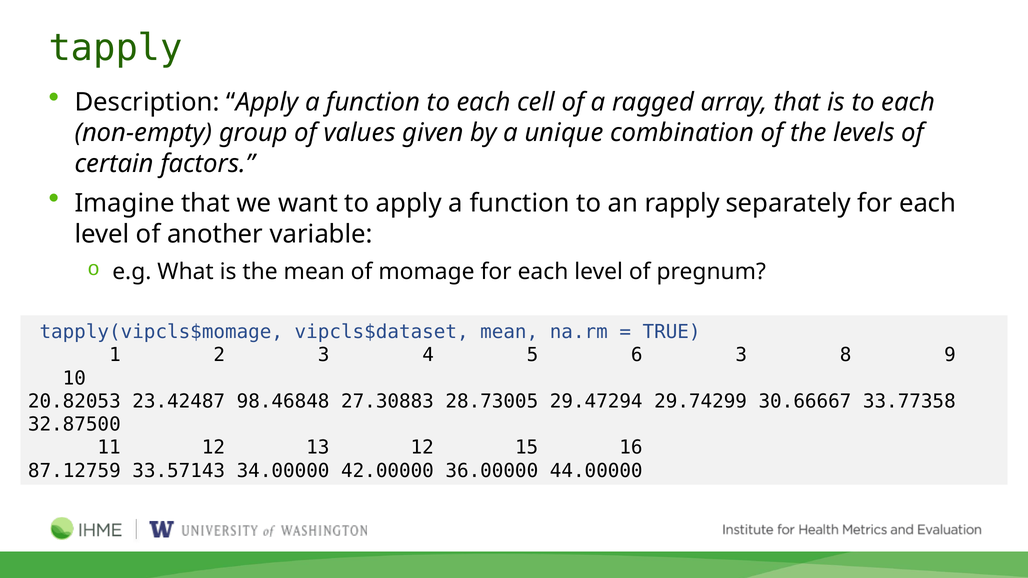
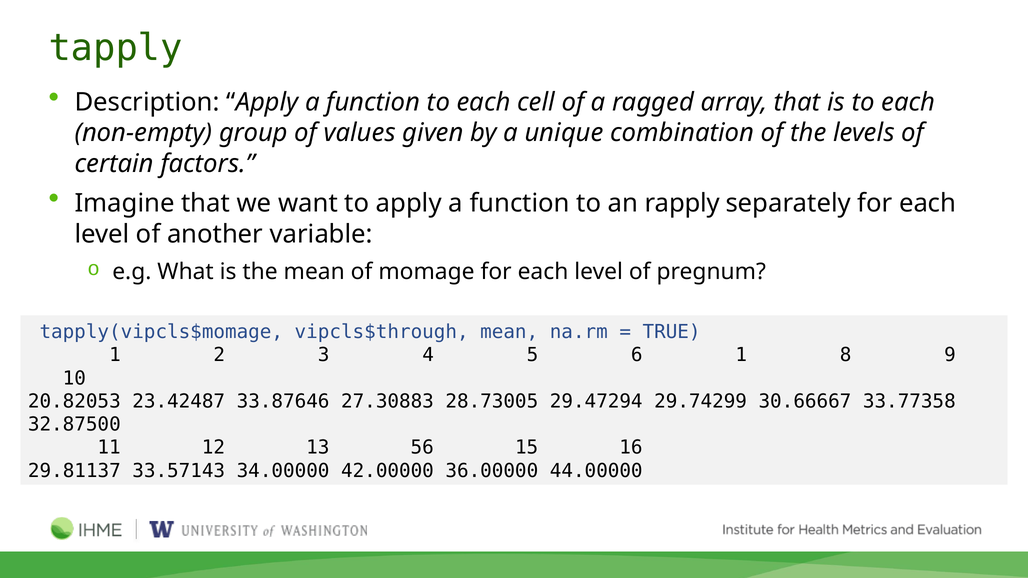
vipcls$dataset: vipcls$dataset -> vipcls$through
6 3: 3 -> 1
98.46848: 98.46848 -> 33.87646
13 12: 12 -> 56
87.12759: 87.12759 -> 29.81137
